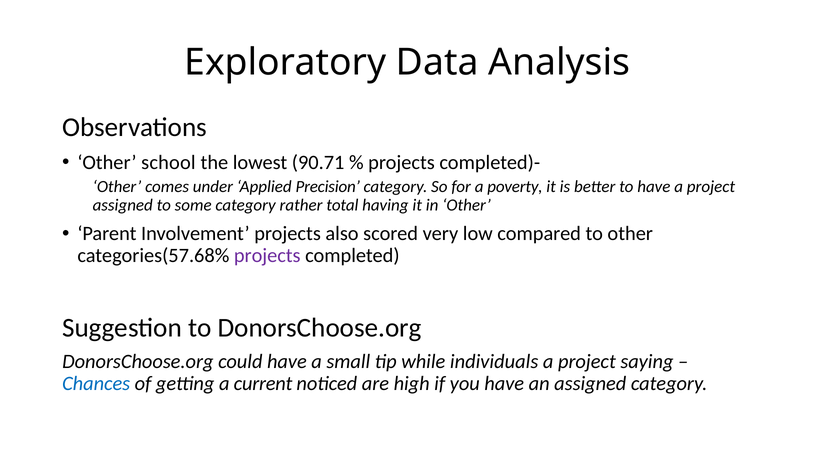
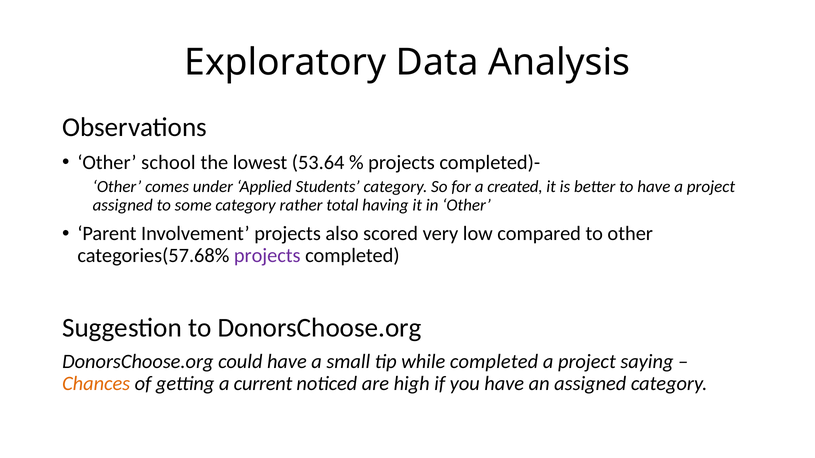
90.71: 90.71 -> 53.64
Precision: Precision -> Students
poverty: poverty -> created
while individuals: individuals -> completed
Chances colour: blue -> orange
